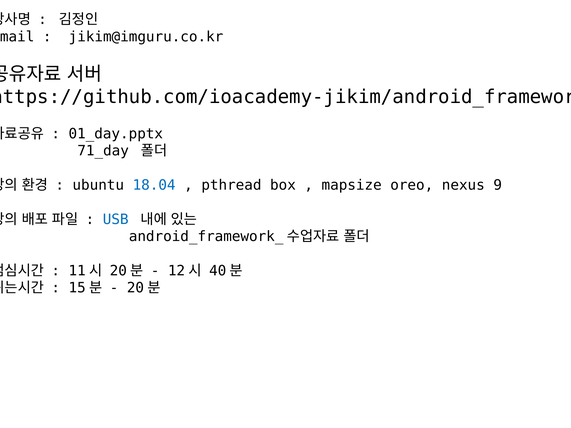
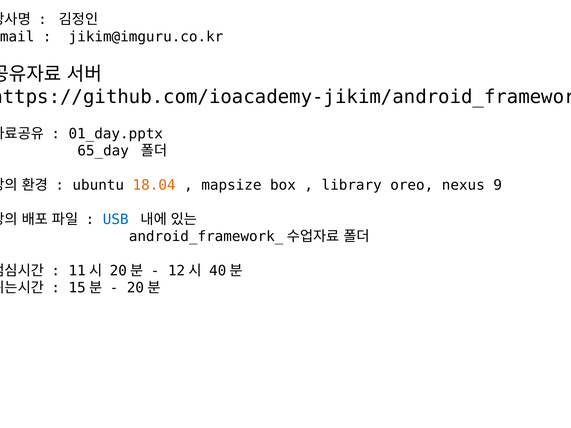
71_day: 71_day -> 65_day
18.04 colour: blue -> orange
pthread: pthread -> mapsize
mapsize: mapsize -> library
